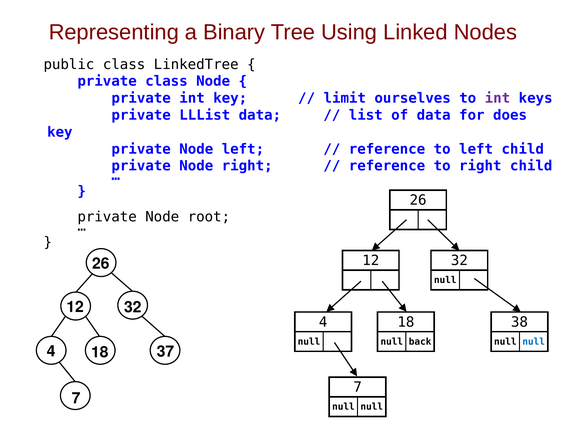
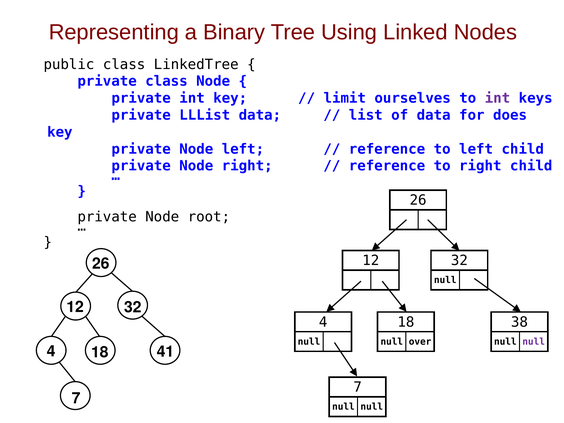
back: back -> over
null at (534, 342) colour: blue -> purple
37: 37 -> 41
